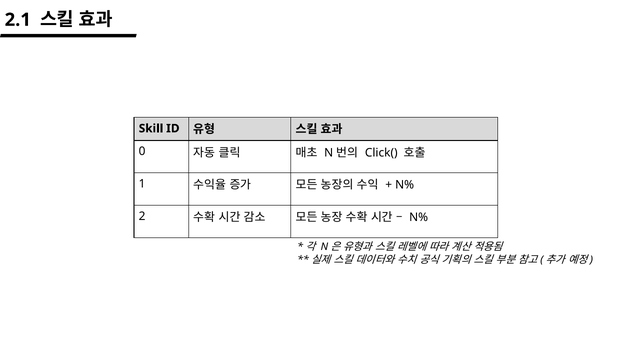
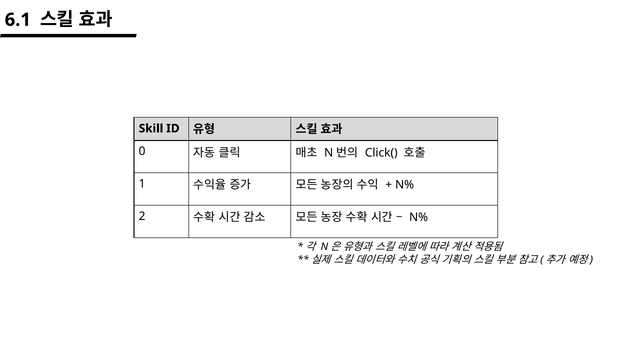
2.1: 2.1 -> 6.1
